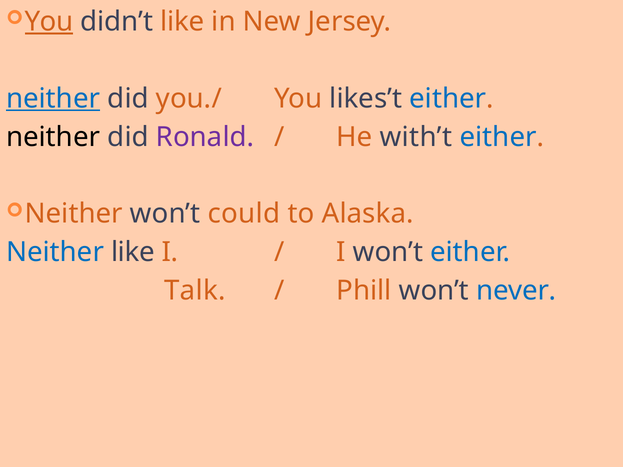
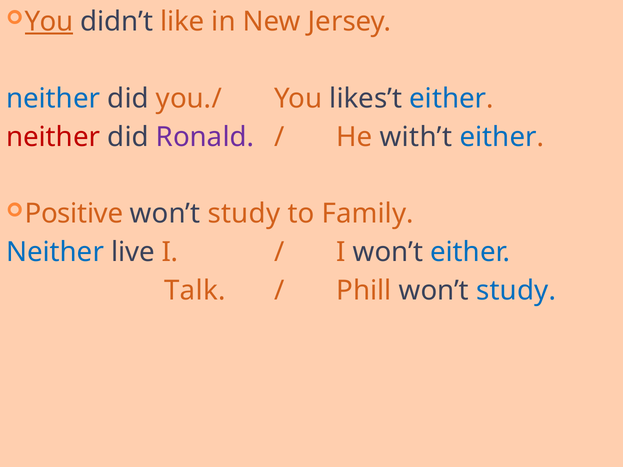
neither at (53, 99) underline: present -> none
neither at (53, 137) colour: black -> red
Neither at (74, 214): Neither -> Positive
could at (244, 214): could -> study
Alaska: Alaska -> Family
Neither like: like -> live
Phill won’t never: never -> study
